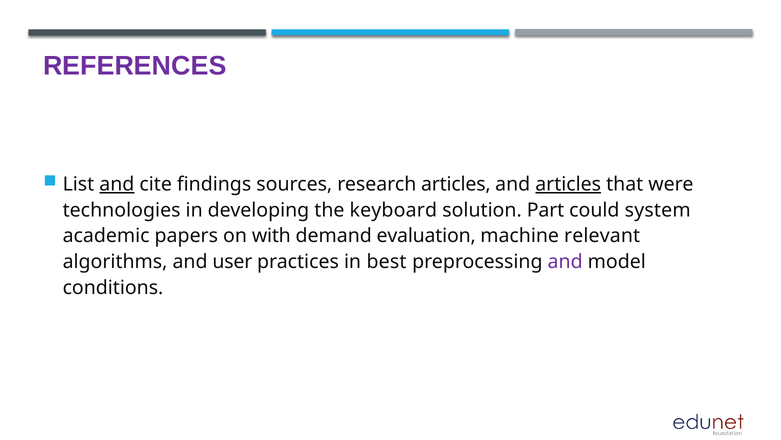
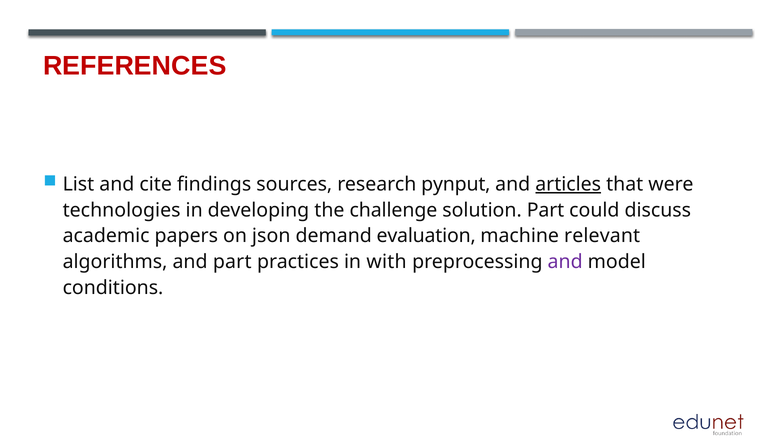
REFERENCES colour: purple -> red
and at (117, 184) underline: present -> none
research articles: articles -> pynput
keyboard: keyboard -> challenge
system: system -> discuss
with: with -> json
and user: user -> part
best: best -> with
